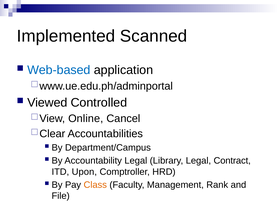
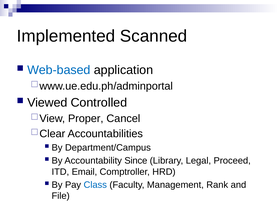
Online: Online -> Proper
Accountability Legal: Legal -> Since
Contract: Contract -> Proceed
Upon: Upon -> Email
Class colour: orange -> blue
